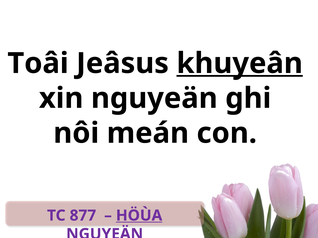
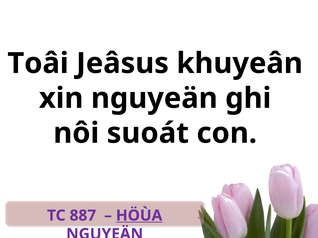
khuyeân underline: present -> none
meán: meán -> suoát
877: 877 -> 887
